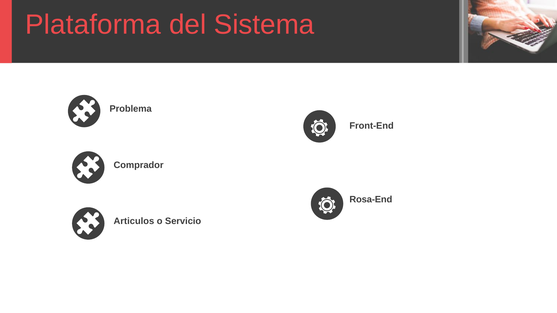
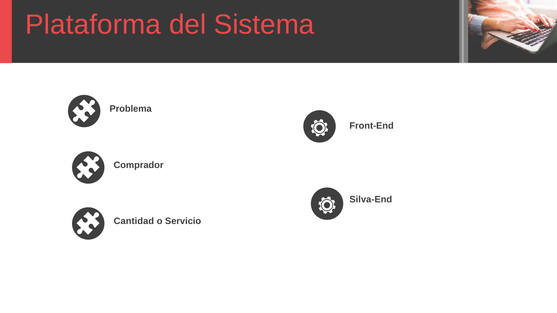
Rosa-End: Rosa-End -> Silva-End
Articulos: Articulos -> Cantidad
